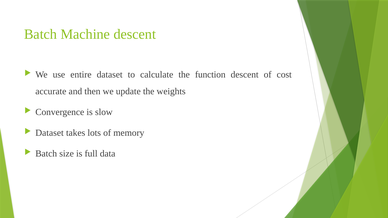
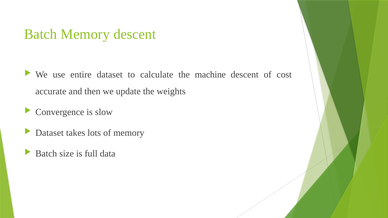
Batch Machine: Machine -> Memory
function: function -> machine
